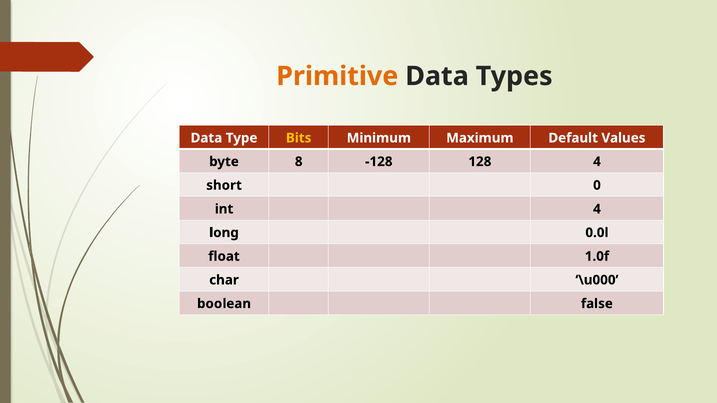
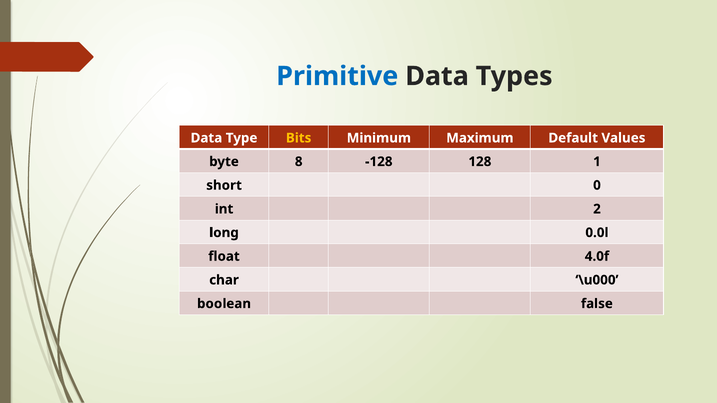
Primitive colour: orange -> blue
128 4: 4 -> 1
int 4: 4 -> 2
1.0f: 1.0f -> 4.0f
